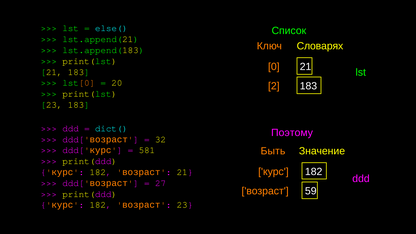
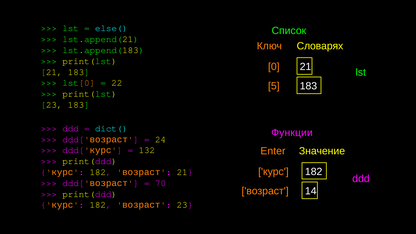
20: 20 -> 22
2: 2 -> 5
Поэтому: Поэтому -> Функции
32: 32 -> 24
Быть: Быть -> Enter
581: 581 -> 132
27: 27 -> 70
59: 59 -> 14
